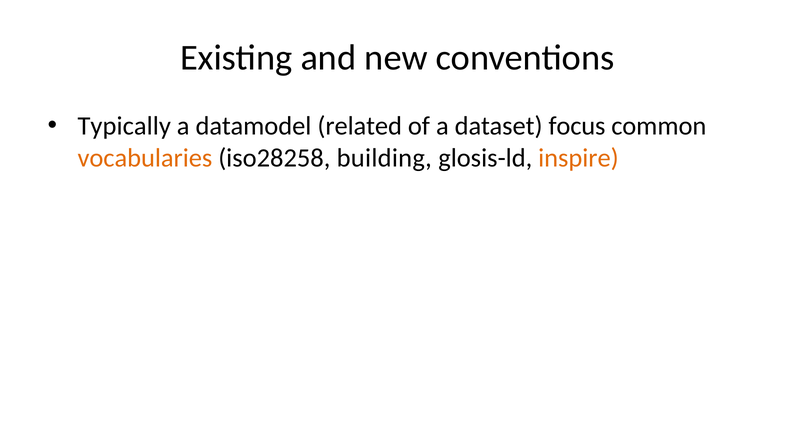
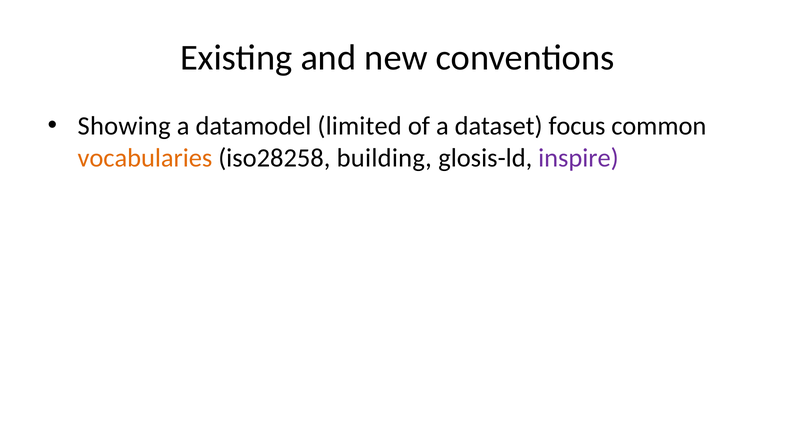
Typically: Typically -> Showing
related: related -> limited
inspire colour: orange -> purple
